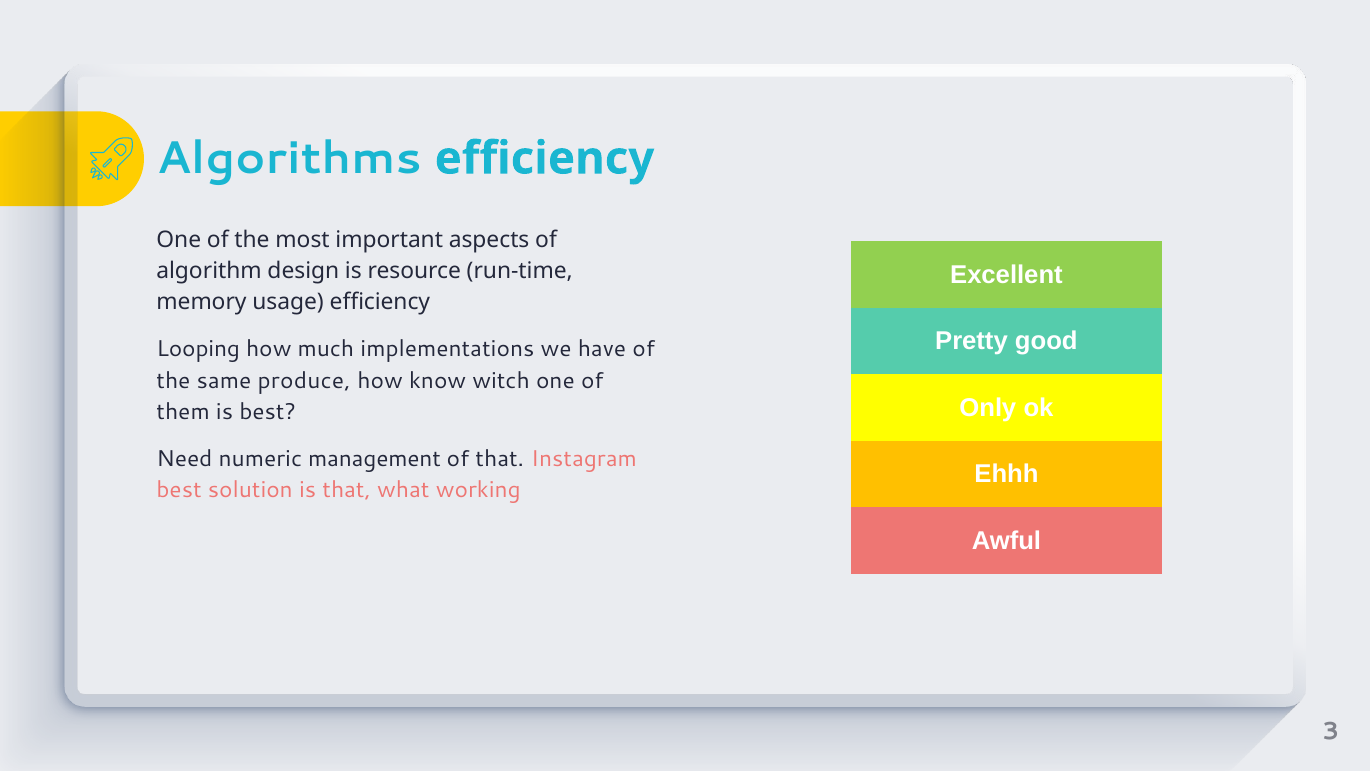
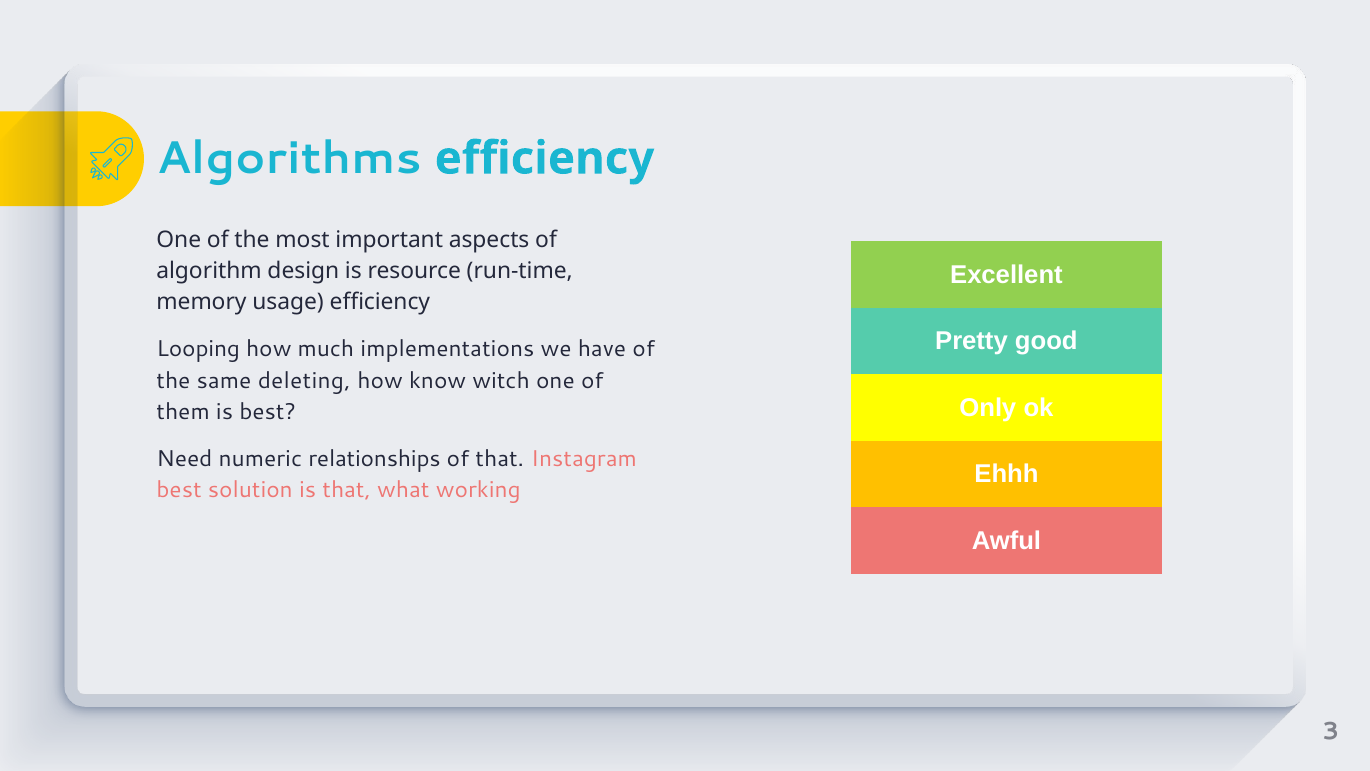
produce: produce -> deleting
management: management -> relationships
